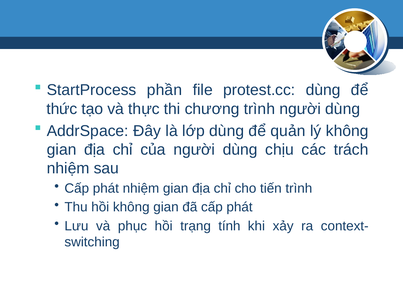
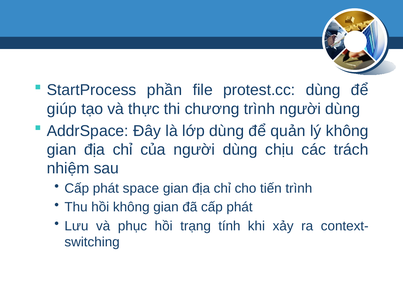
thức: thức -> giúp
phát nhiệm: nhiệm -> space
